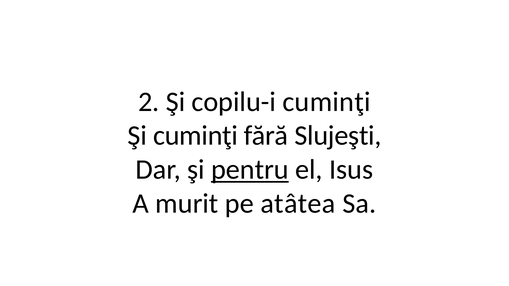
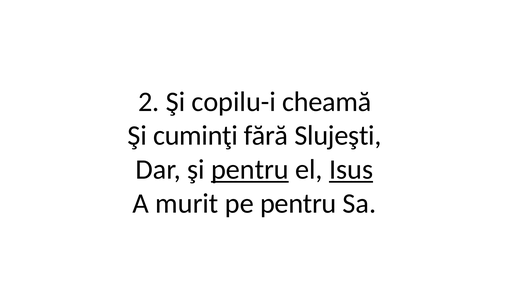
copilu-i cuminţi: cuminţi -> cheamă
Isus underline: none -> present
pe atâtea: atâtea -> pentru
